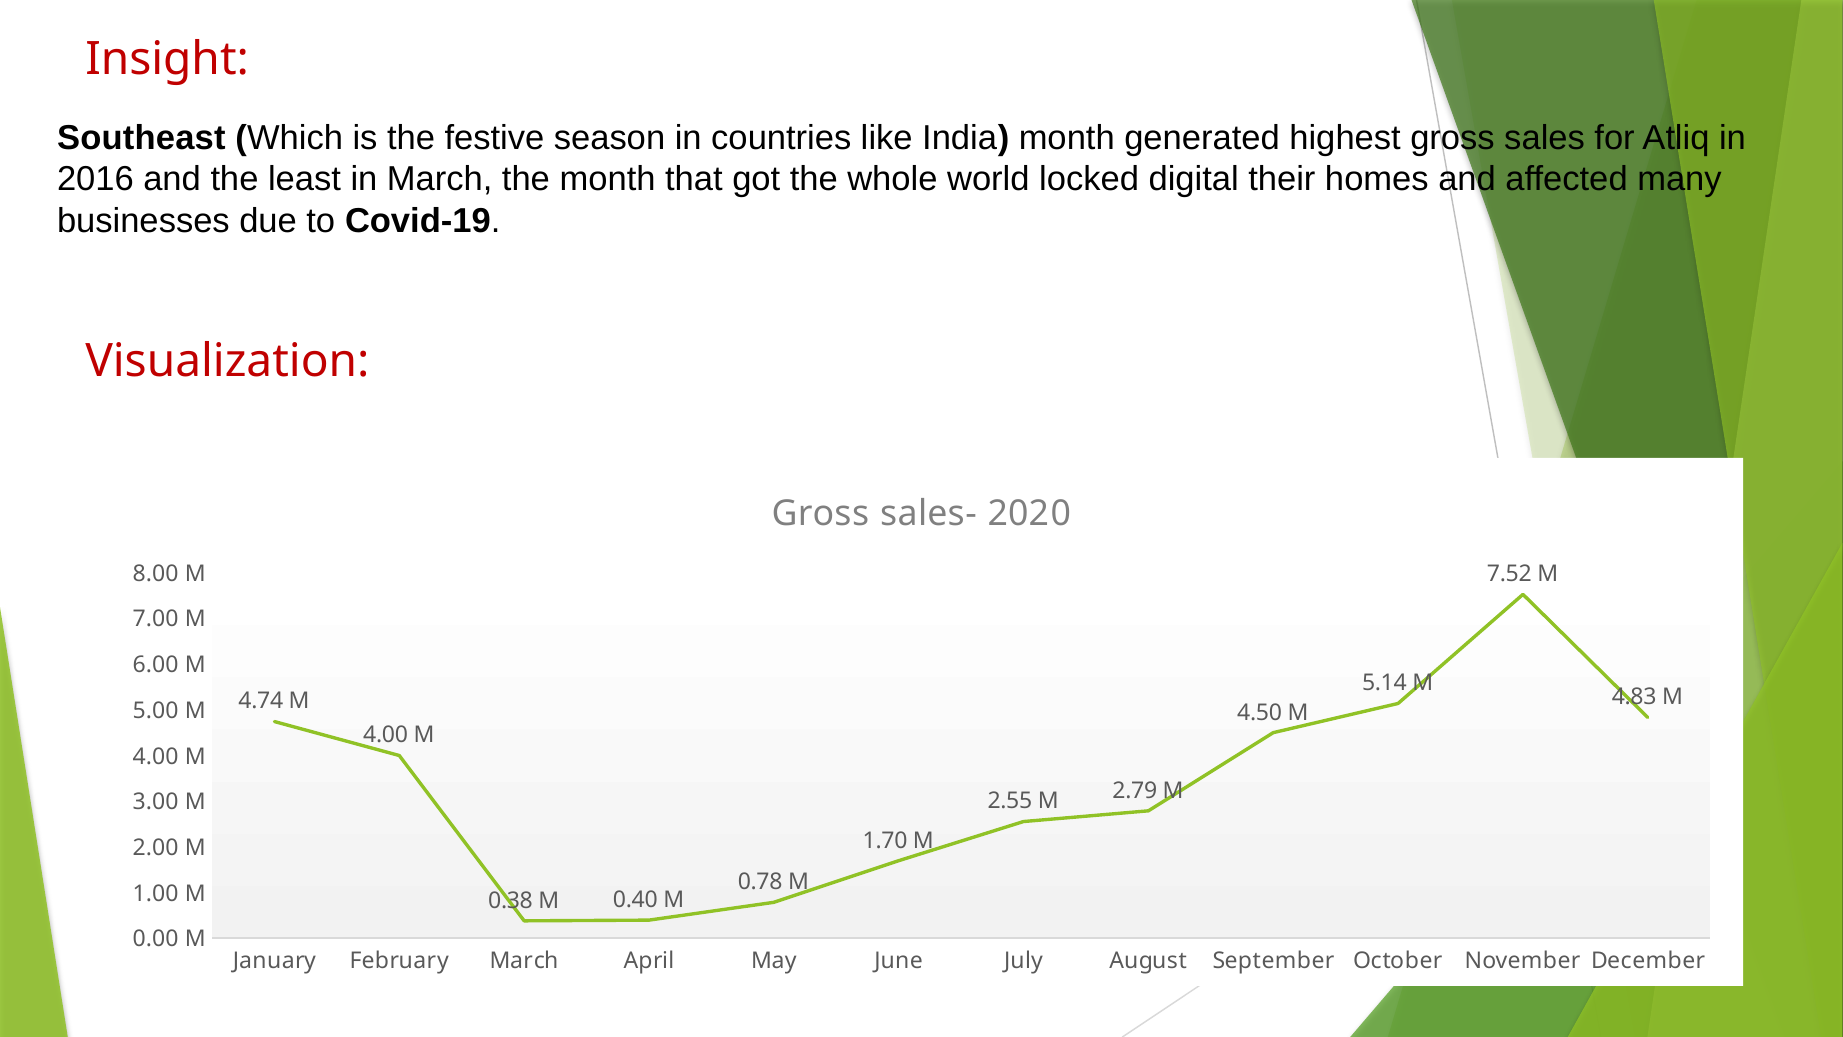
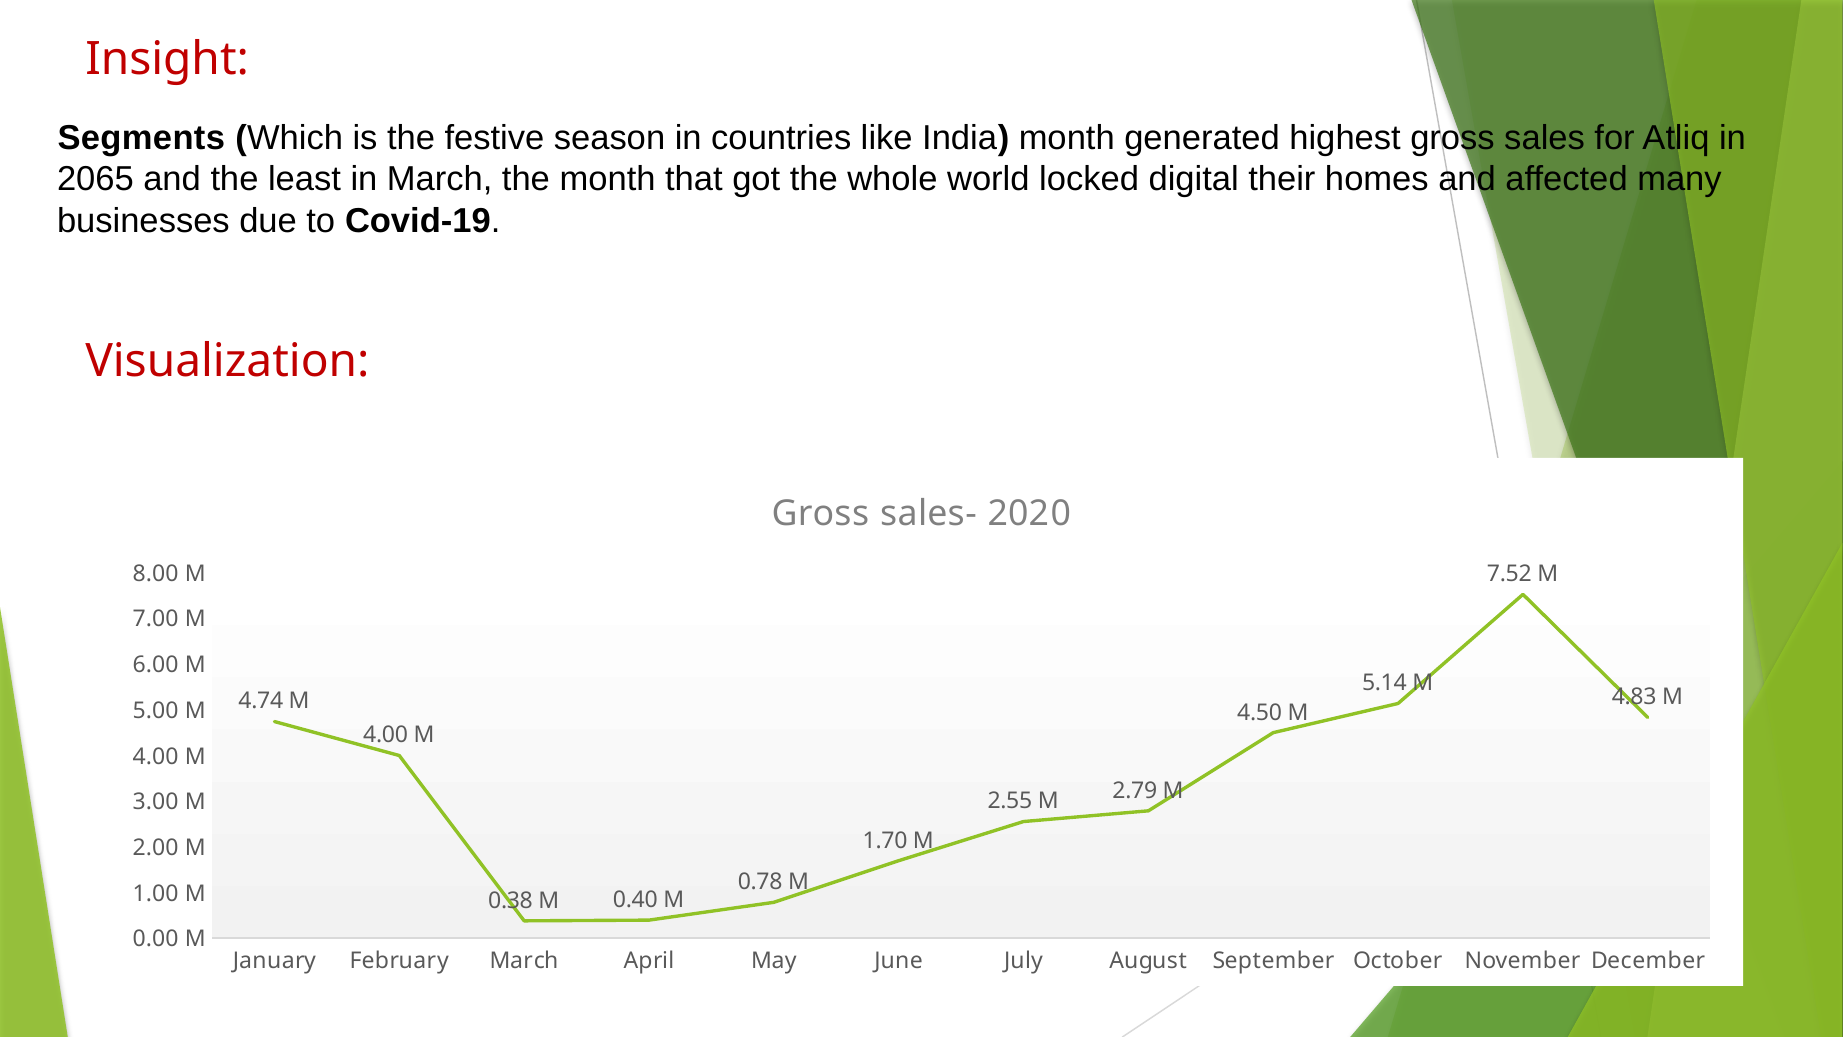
Southeast: Southeast -> Segments
2016: 2016 -> 2065
